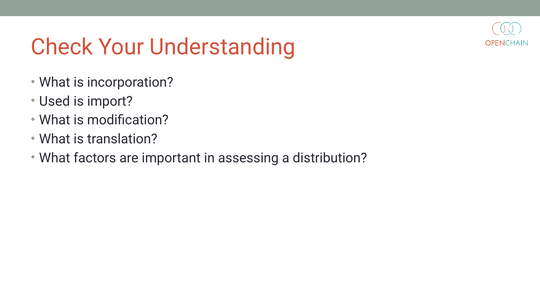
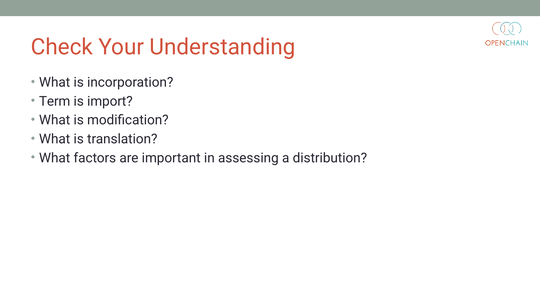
Used: Used -> Term
